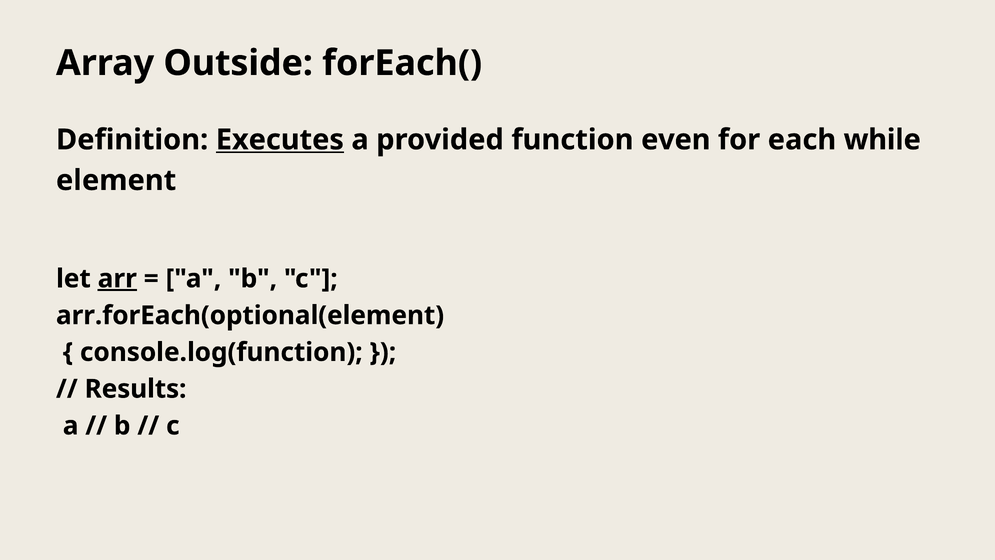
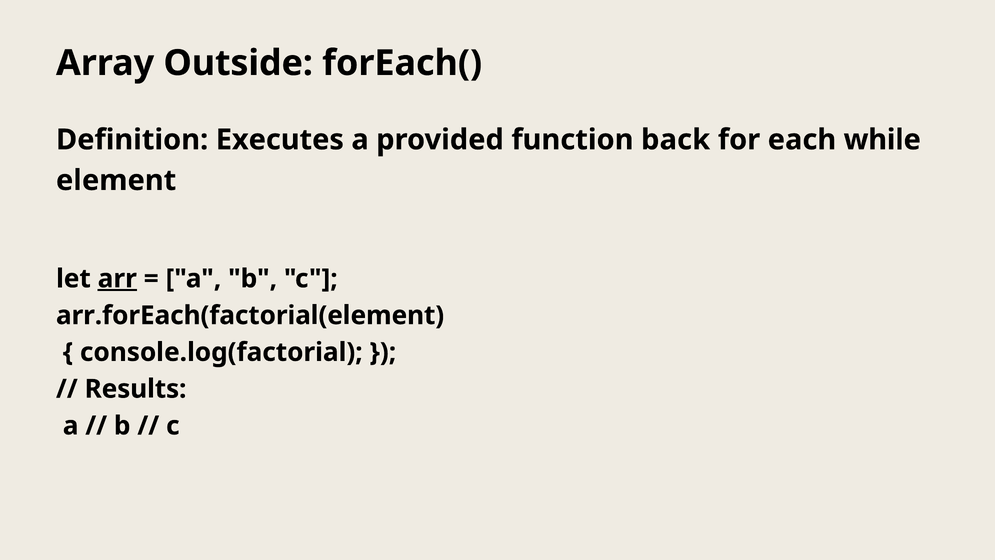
Executes underline: present -> none
even: even -> back
arr.forEach(optional(element: arr.forEach(optional(element -> arr.forEach(factorial(element
console.log(function: console.log(function -> console.log(factorial
